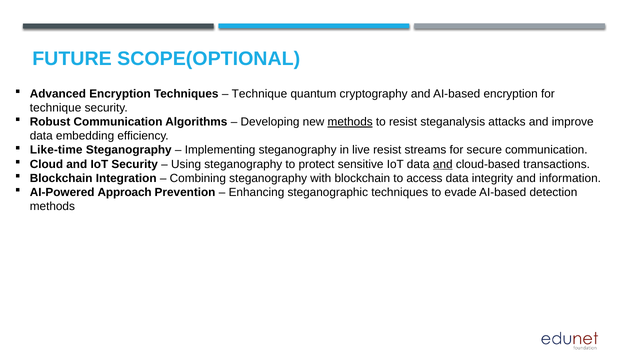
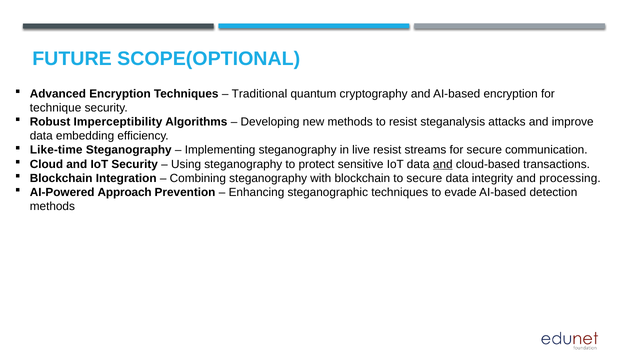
Technique at (259, 94): Technique -> Traditional
Robust Communication: Communication -> Imperceptibility
methods at (350, 122) underline: present -> none
to access: access -> secure
information: information -> processing
